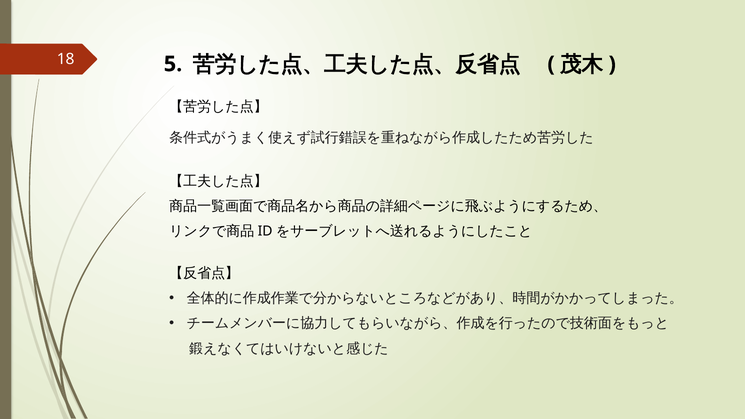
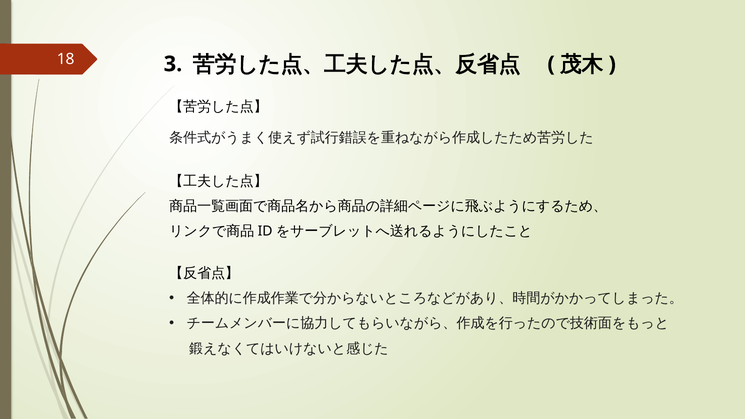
5: 5 -> 3
